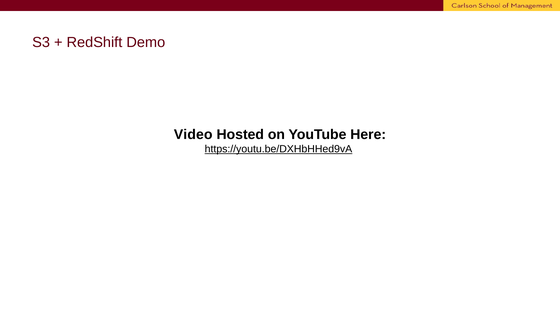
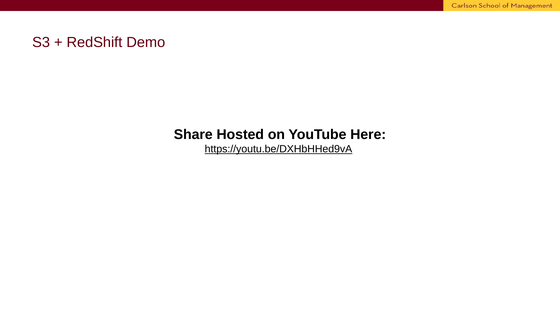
Video: Video -> Share
